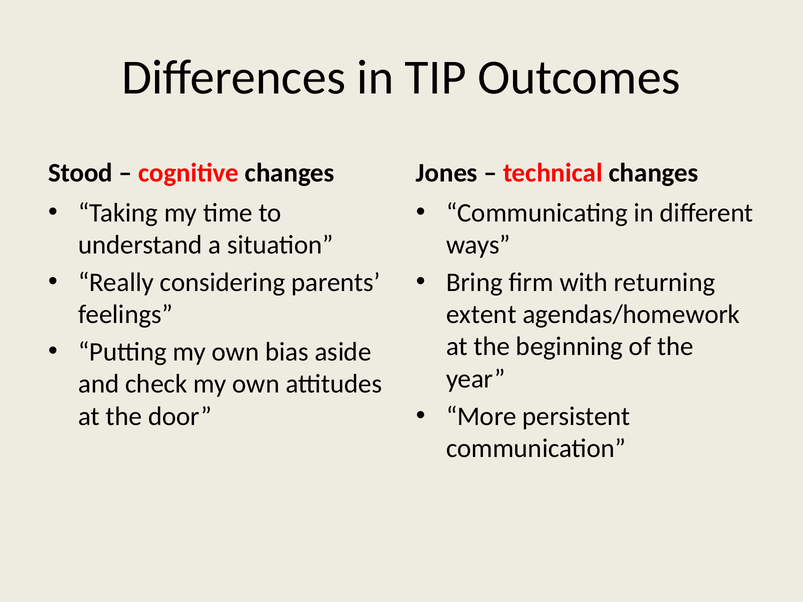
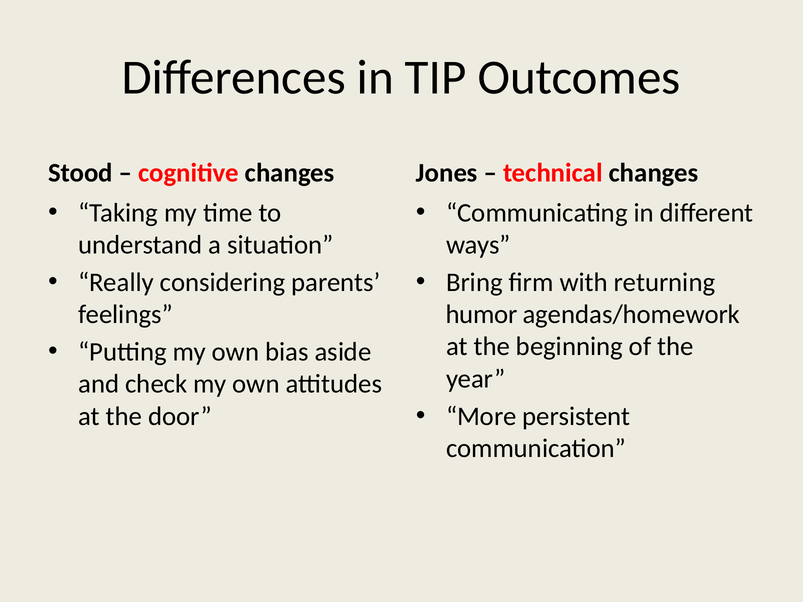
extent: extent -> humor
